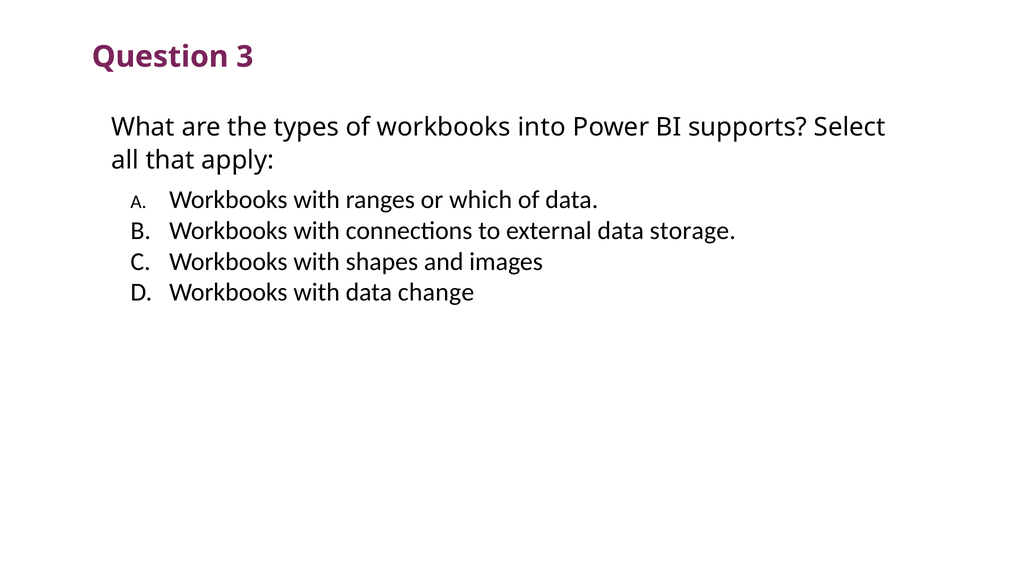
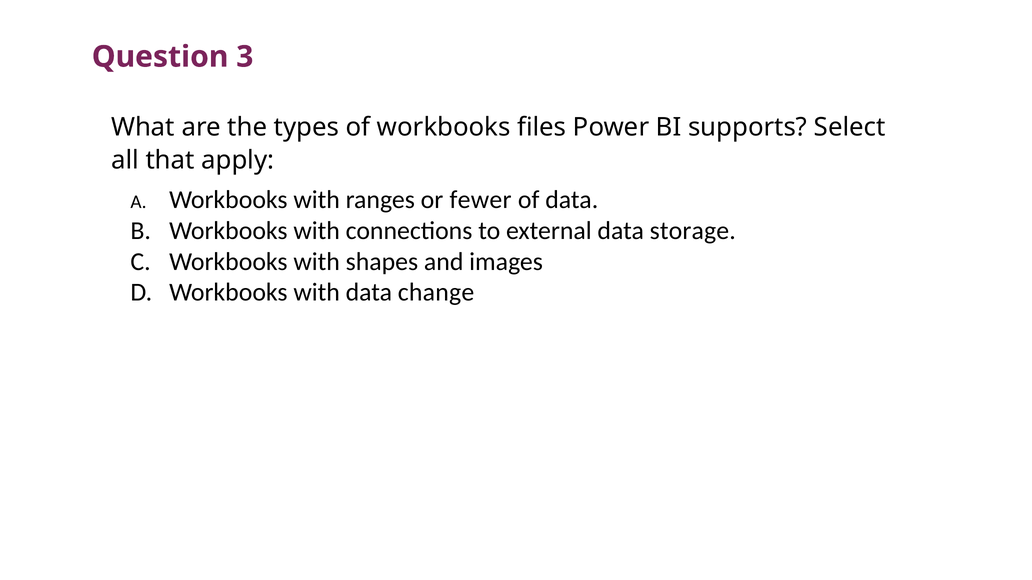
into: into -> files
which: which -> fewer
